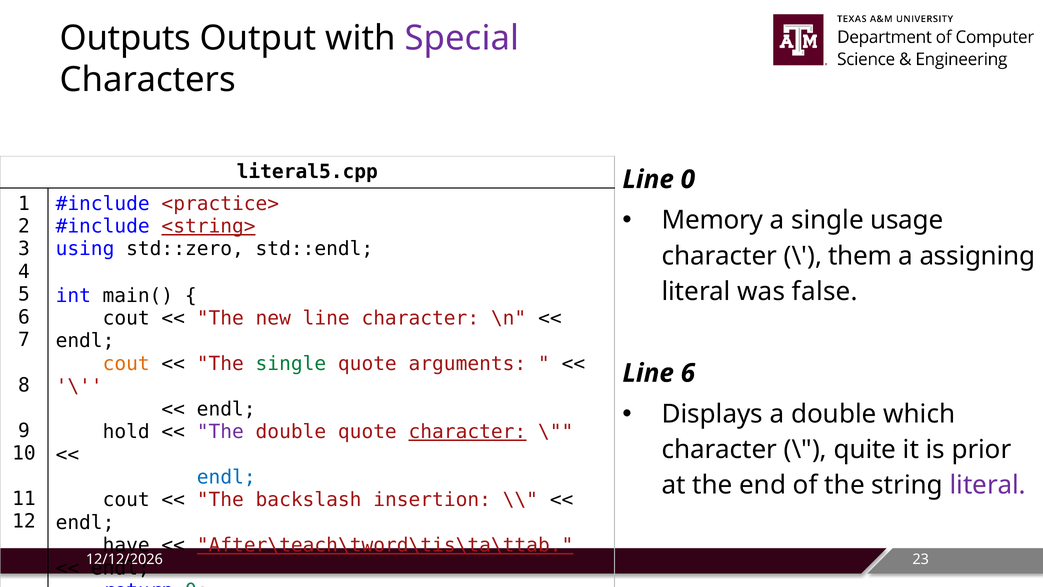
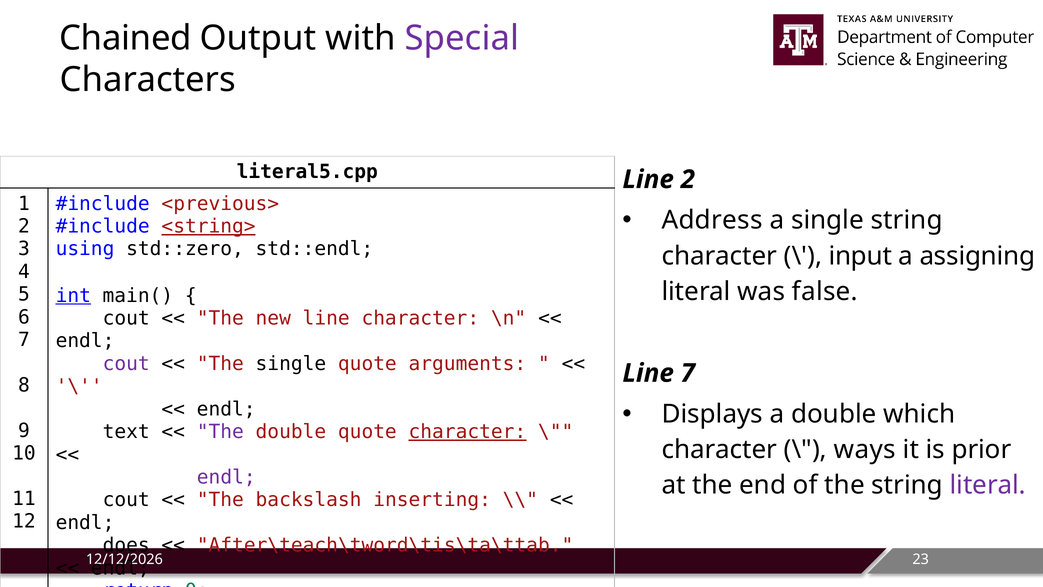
Outputs: Outputs -> Chained
Line 0: 0 -> 2
<practice>: <practice> -> <previous>
Memory: Memory -> Address
single usage: usage -> string
them: them -> input
int underline: none -> present
cout at (126, 364) colour: orange -> purple
single at (291, 364) colour: green -> black
Line 6: 6 -> 7
hold: hold -> text
quite: quite -> ways
endl at (226, 477) colour: blue -> purple
insertion: insertion -> inserting
have: have -> does
After\teach\tword\tis\ta\ttab underline: present -> none
